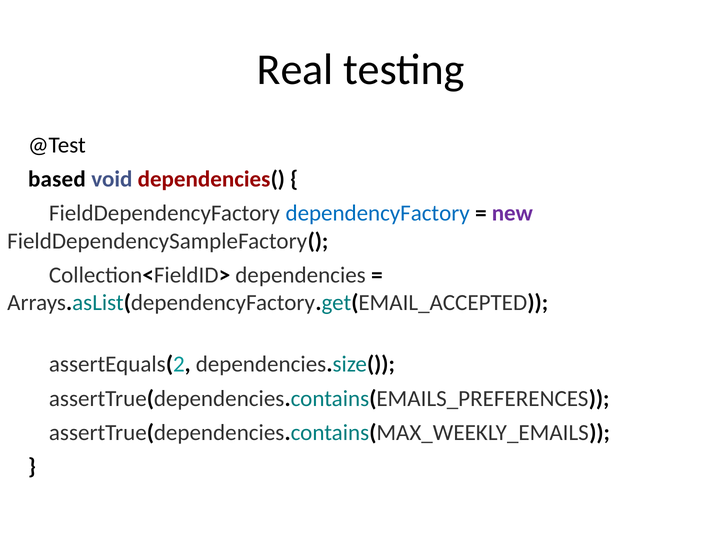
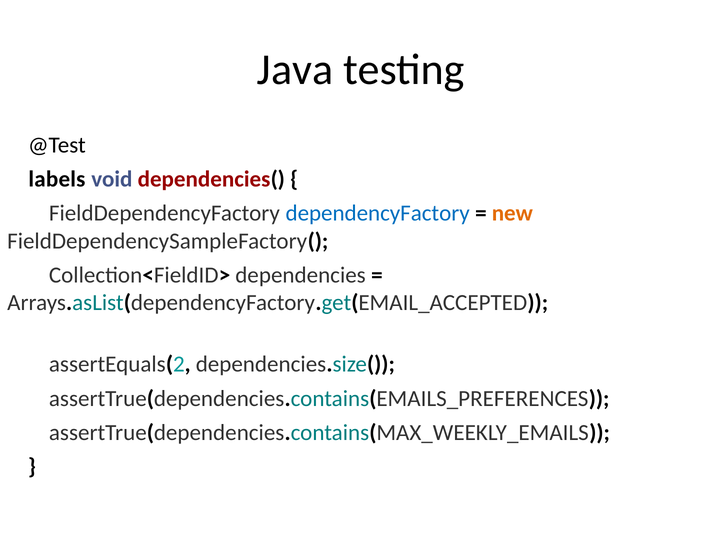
Real: Real -> Java
based: based -> labels
new colour: purple -> orange
